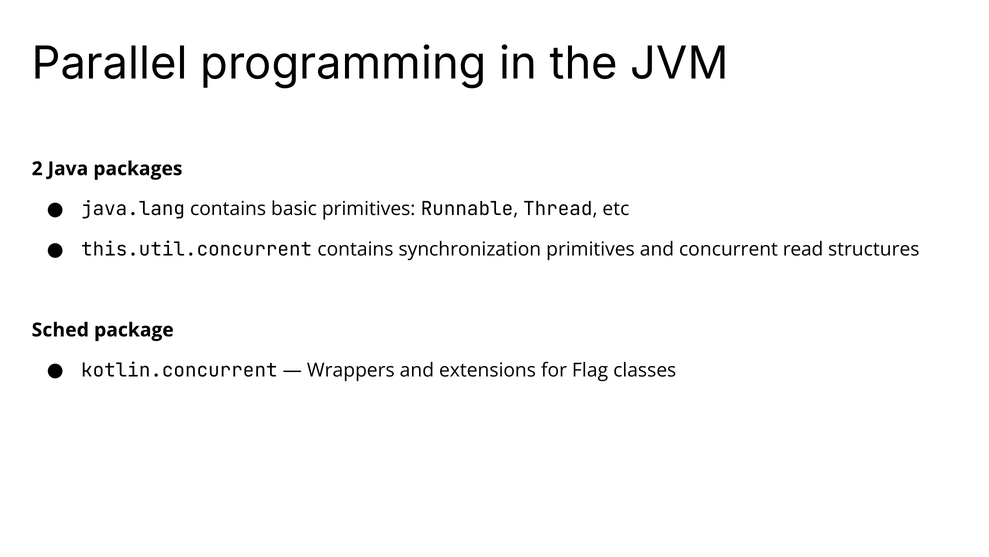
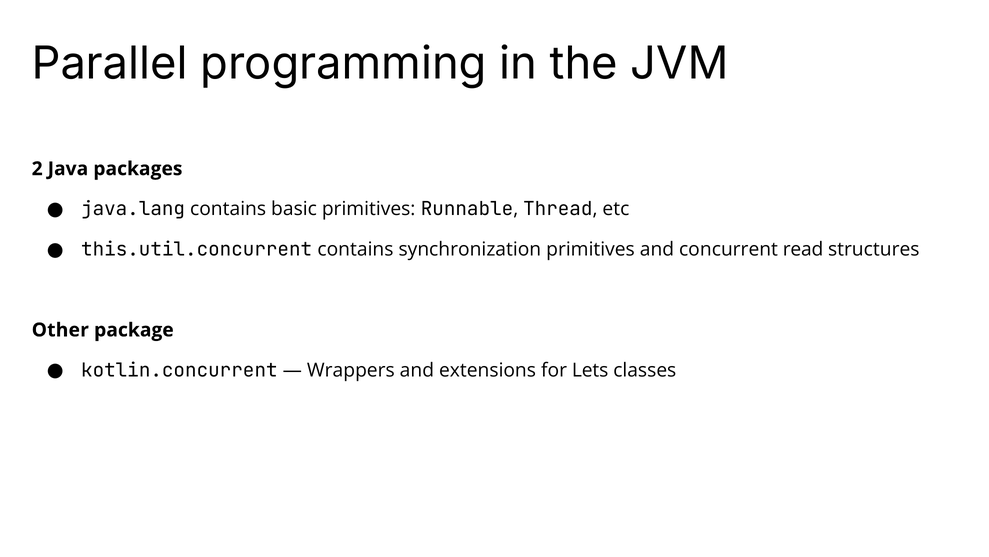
Sched: Sched -> Other
Flag: Flag -> Lets
